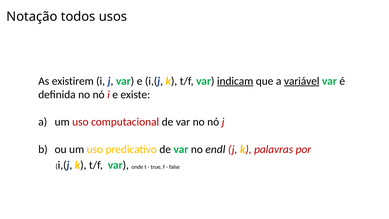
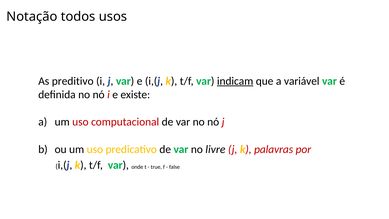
existirem: existirem -> preditivo
variável underline: present -> none
endl: endl -> livre
